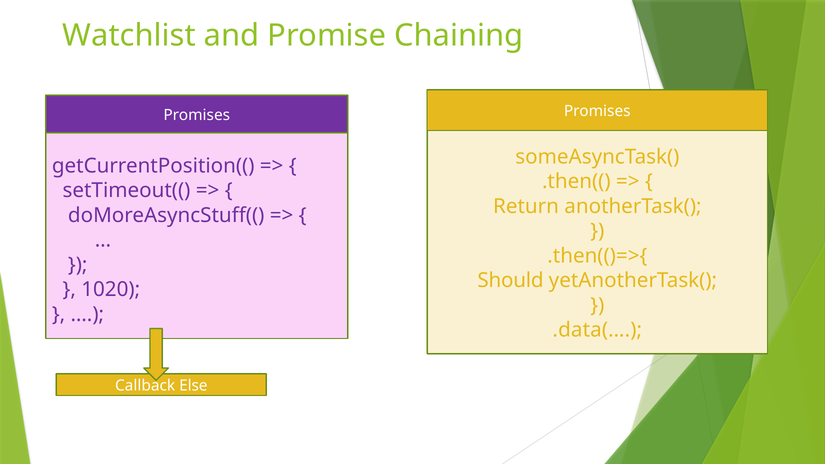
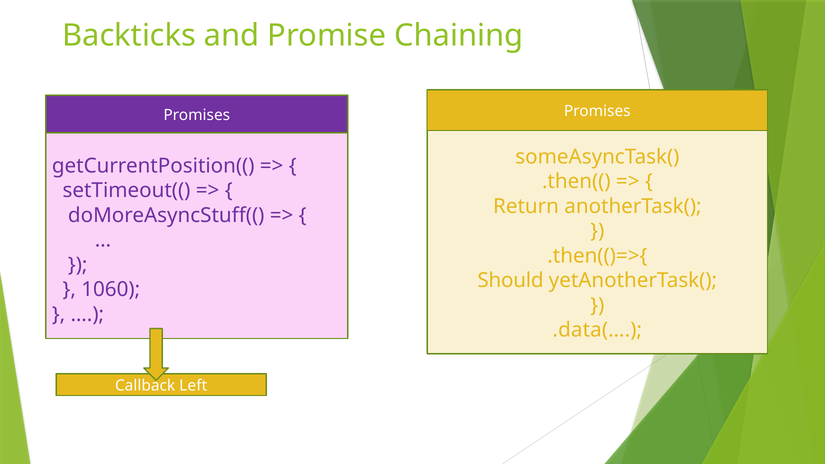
Watchlist: Watchlist -> Backticks
1020: 1020 -> 1060
Else: Else -> Left
